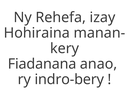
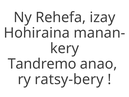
Fiadanana: Fiadanana -> Tandremo
indro-bery: indro-bery -> ratsy-bery
